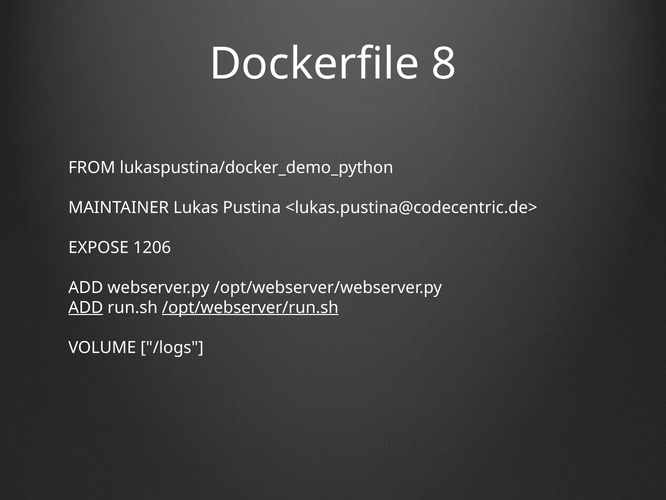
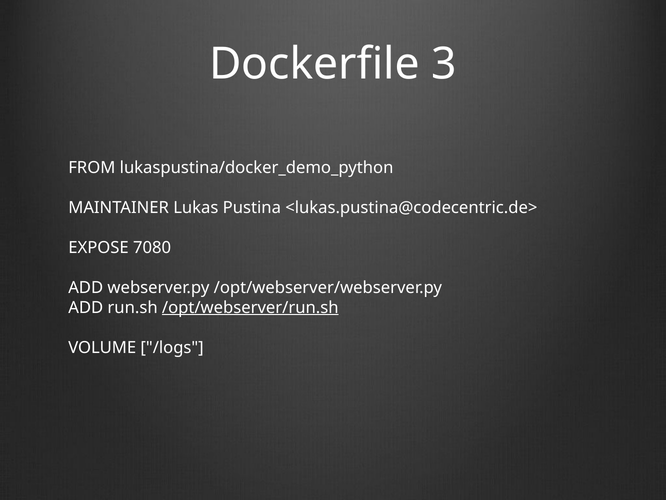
8: 8 -> 3
1206: 1206 -> 7080
ADD at (86, 307) underline: present -> none
